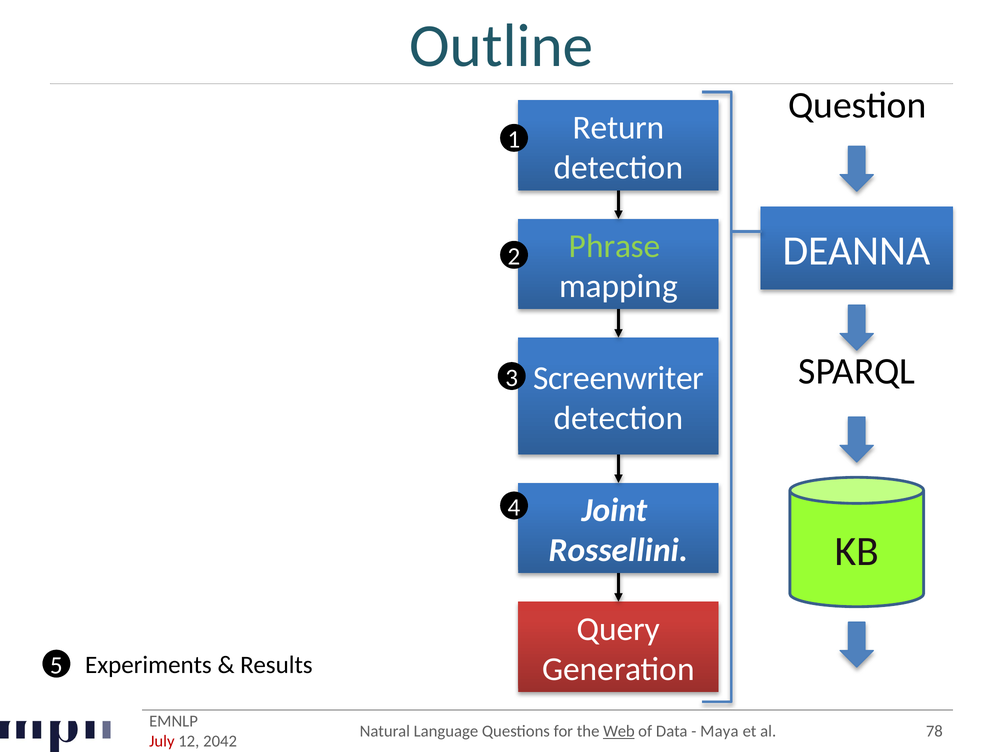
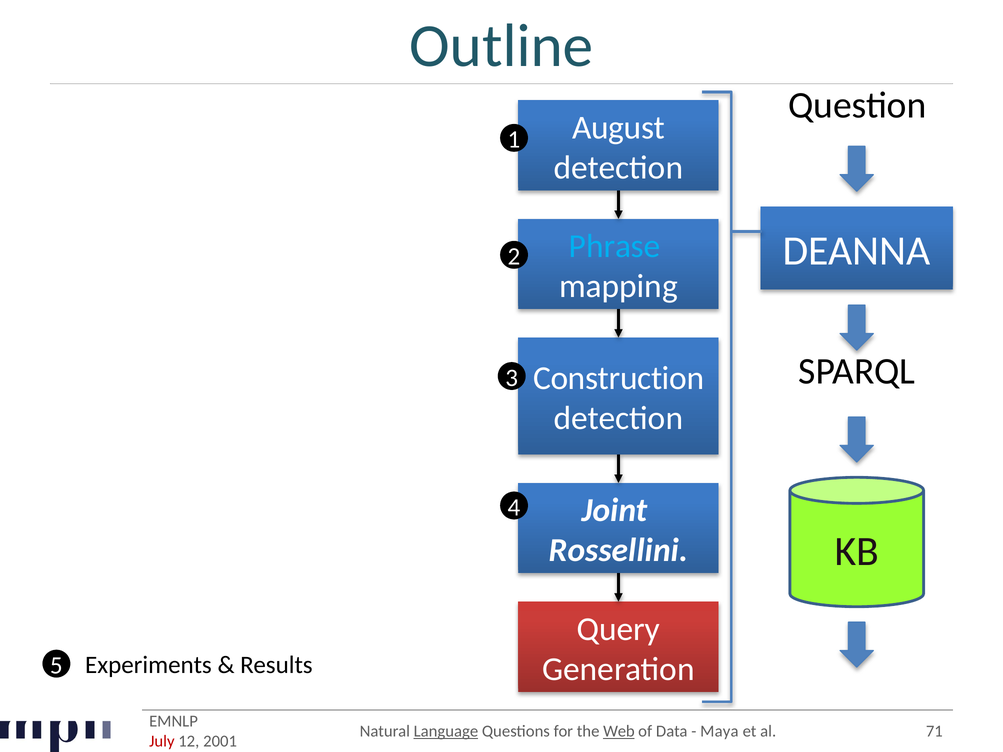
Return: Return -> August
Phrase colour: light green -> light blue
Screenwriter: Screenwriter -> Construction
Language underline: none -> present
78: 78 -> 71
2042: 2042 -> 2001
